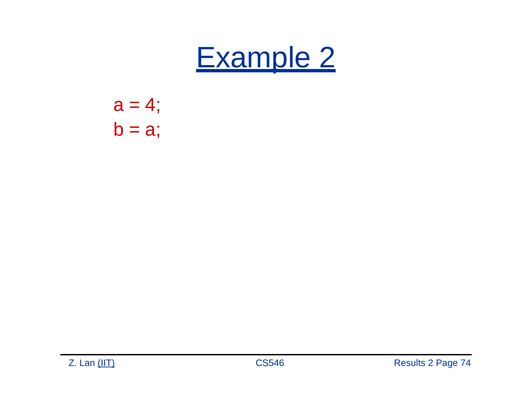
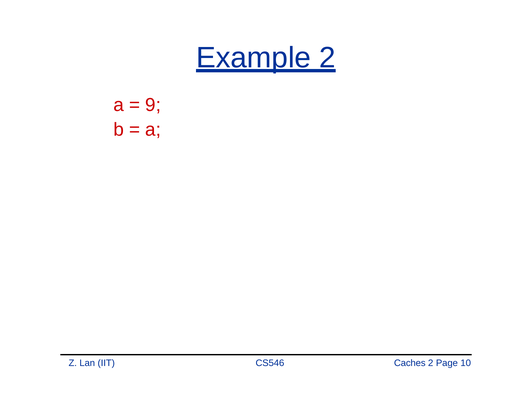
4: 4 -> 9
IIT underline: present -> none
Results: Results -> Caches
74: 74 -> 10
